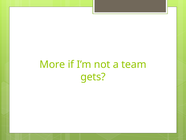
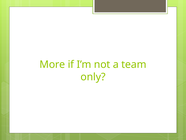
gets: gets -> only
